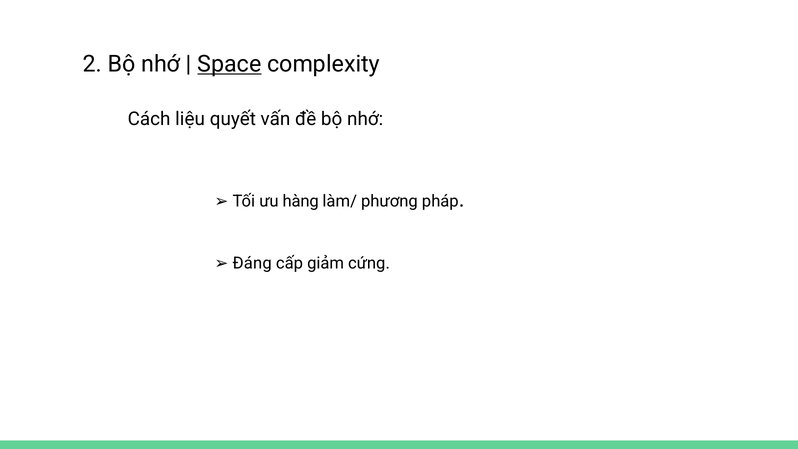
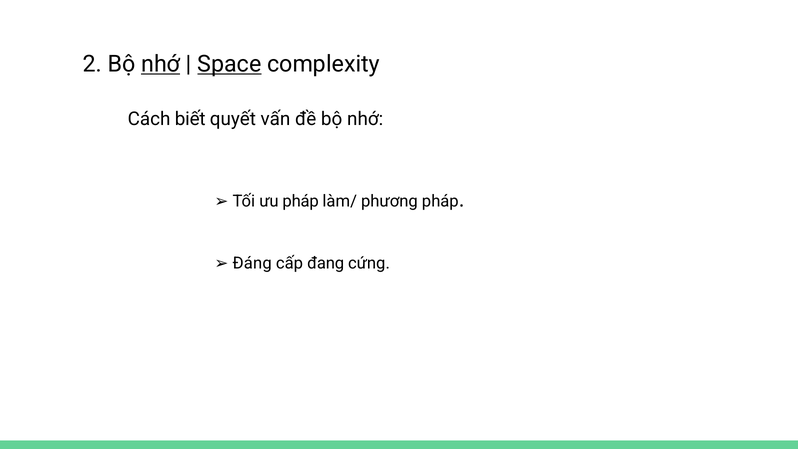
nhớ at (161, 64) underline: none -> present
liệu: liệu -> biết
ưu hàng: hàng -> pháp
giảm: giảm -> đang
